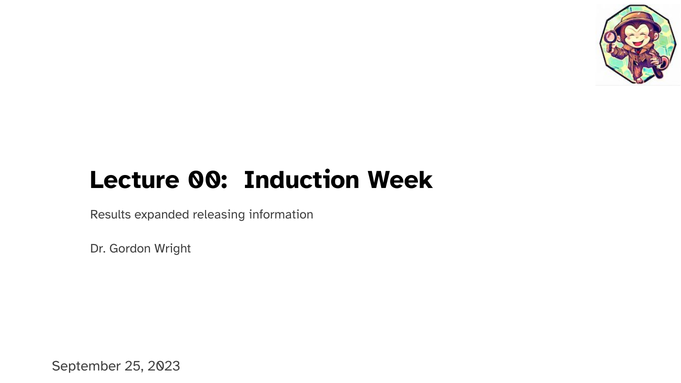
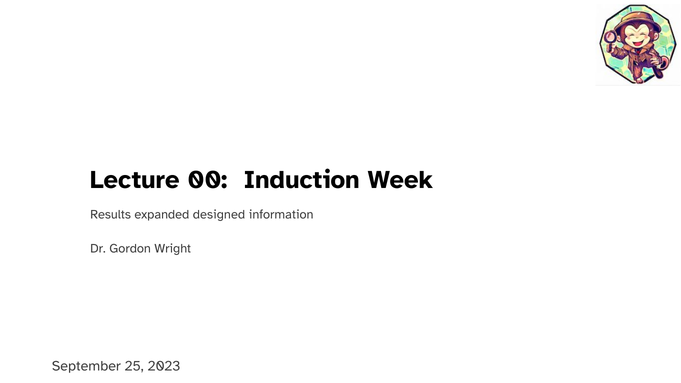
releasing: releasing -> designed
